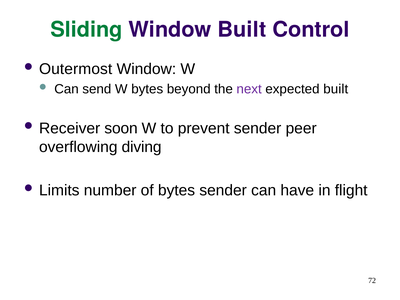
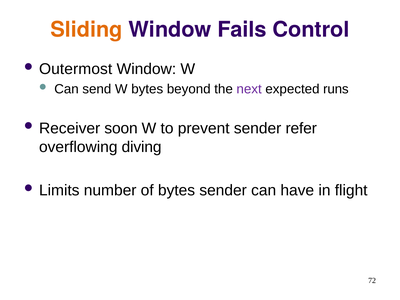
Sliding colour: green -> orange
Window Built: Built -> Fails
expected built: built -> runs
peer: peer -> refer
